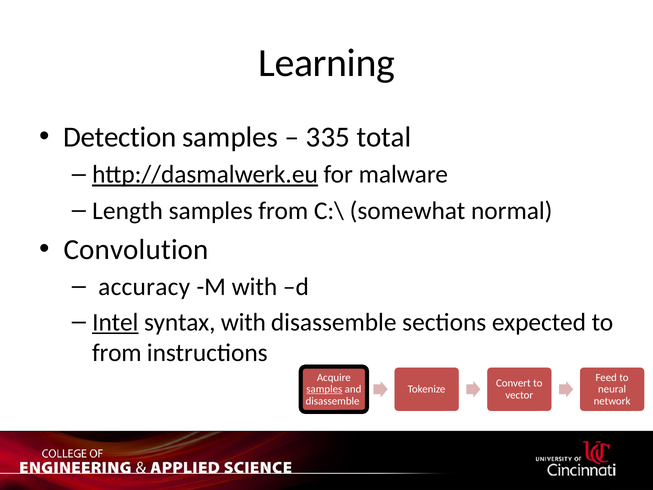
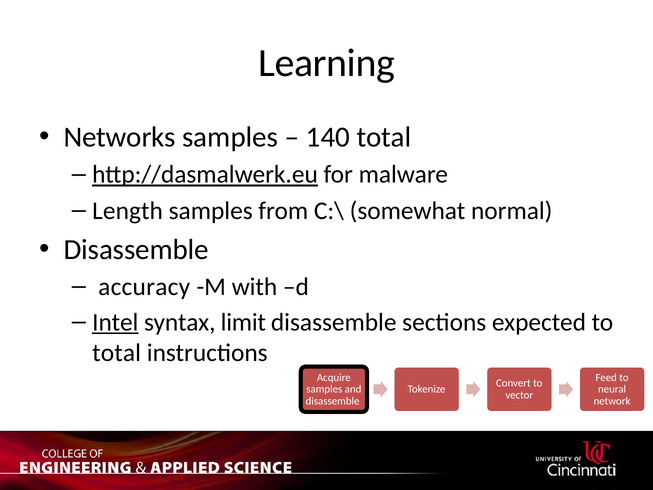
Detection: Detection -> Networks
335: 335 -> 140
Convolution at (136, 249): Convolution -> Disassemble
syntax with: with -> limit
from at (117, 353): from -> total
samples at (324, 389) underline: present -> none
